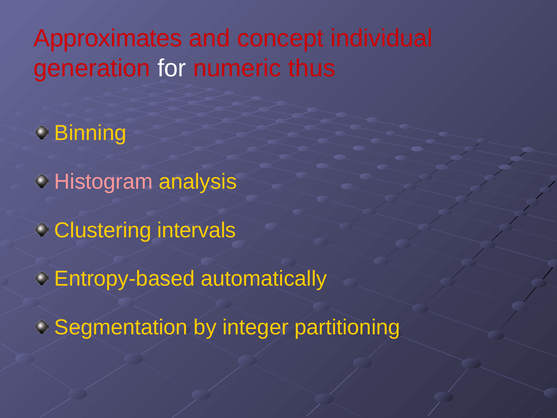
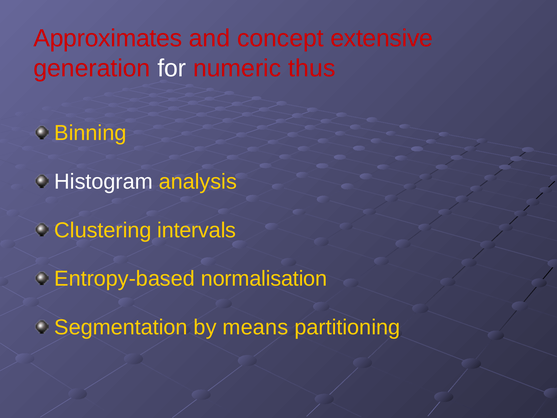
individual: individual -> extensive
Histogram colour: pink -> white
automatically: automatically -> normalisation
integer: integer -> means
